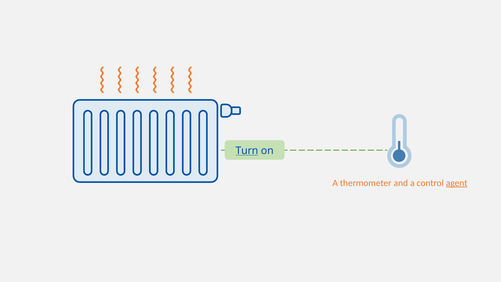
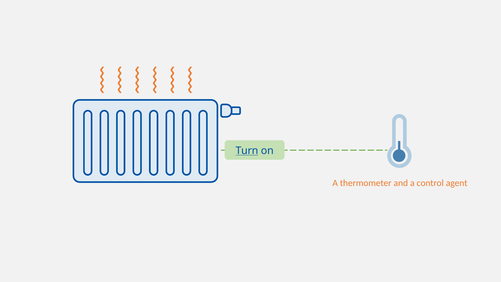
agent underline: present -> none
